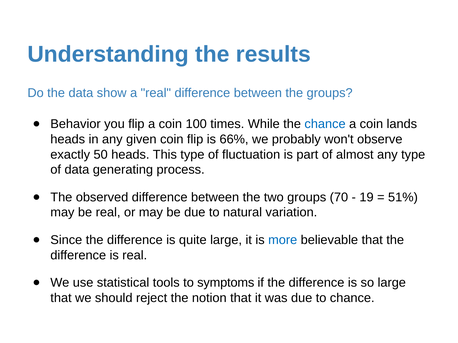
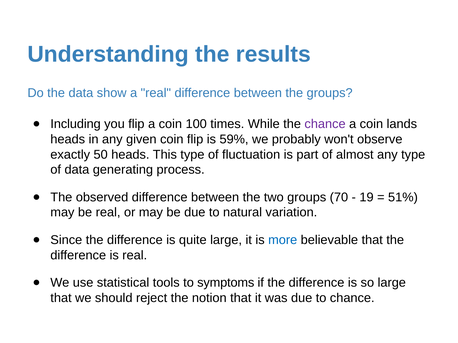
Behavior: Behavior -> Including
chance at (325, 124) colour: blue -> purple
66%: 66% -> 59%
